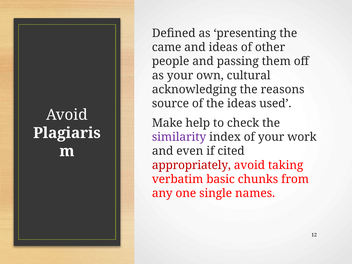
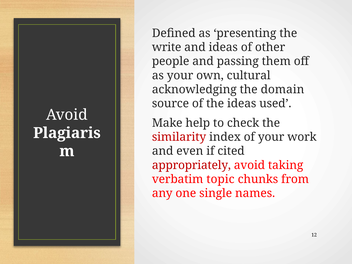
came: came -> write
reasons: reasons -> domain
similarity colour: purple -> red
basic: basic -> topic
